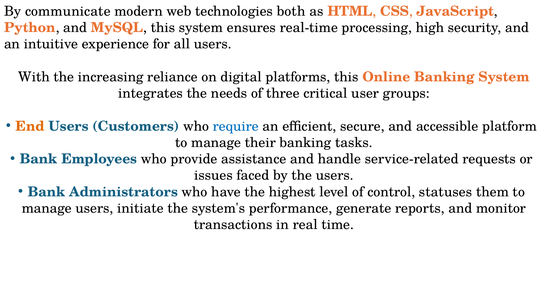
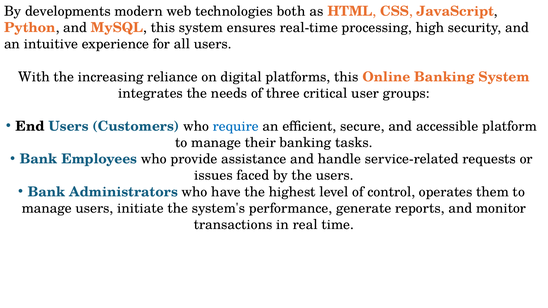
communicate: communicate -> developments
End colour: orange -> black
statuses: statuses -> operates
